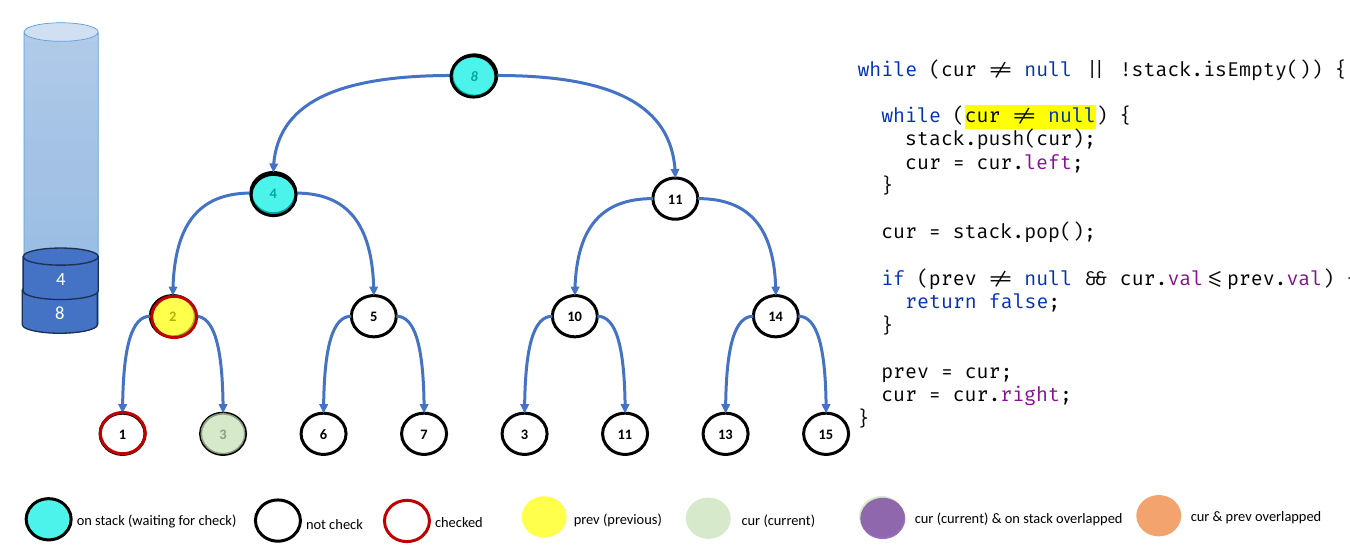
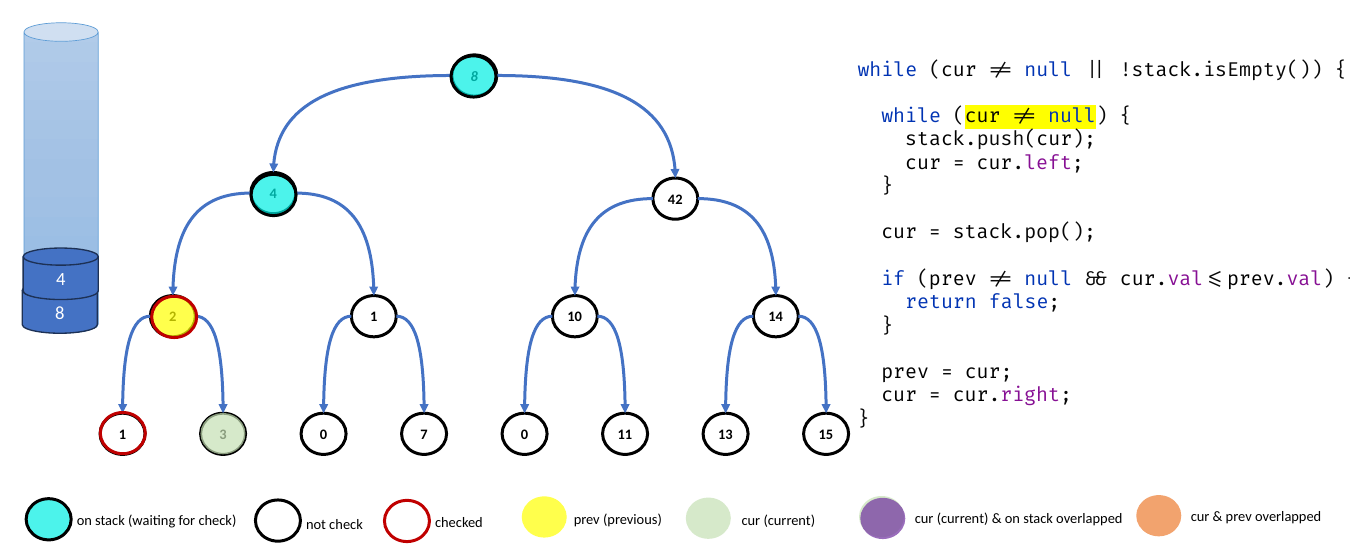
11 at (675, 200): 11 -> 42
5 at (374, 317): 5 -> 1
6 at (324, 435): 6 -> 0
7 3: 3 -> 0
